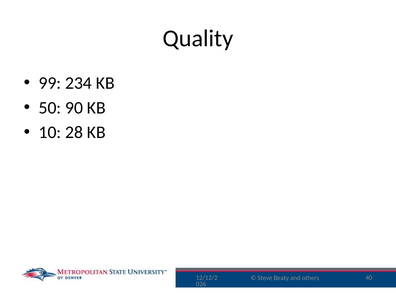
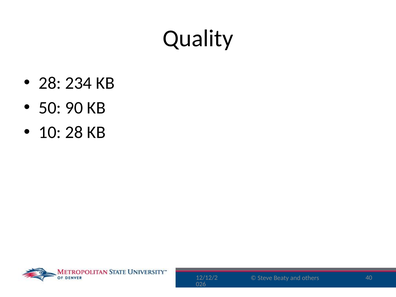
99 at (50, 83): 99 -> 28
